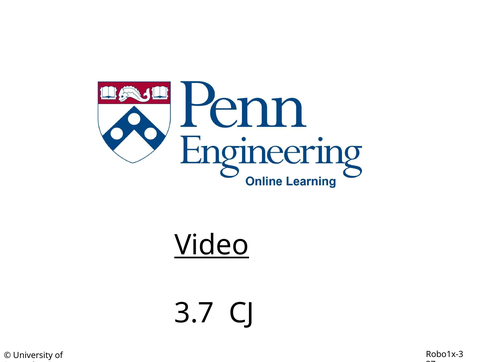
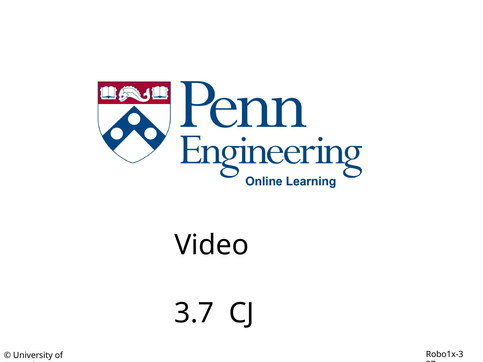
Video underline: present -> none
